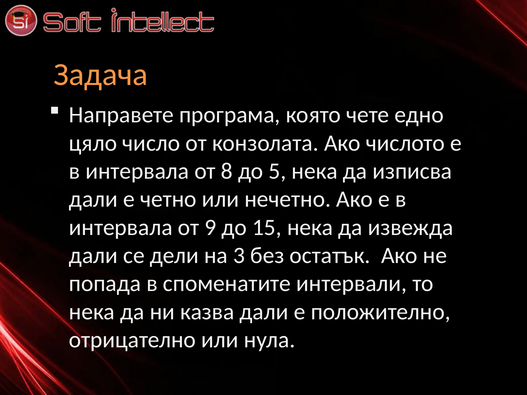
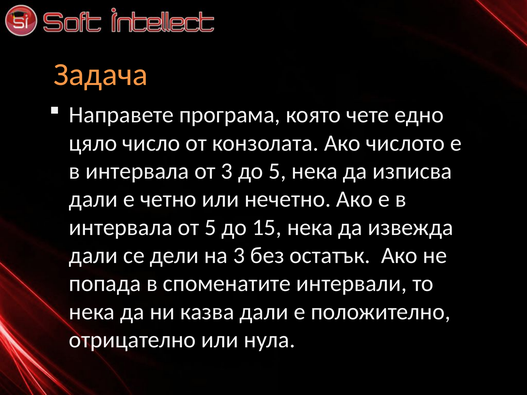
от 8: 8 -> 3
от 9: 9 -> 5
